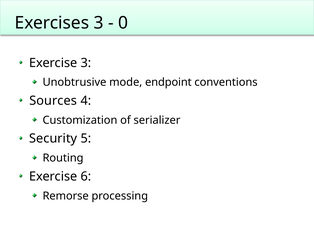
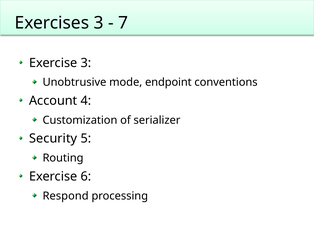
0: 0 -> 7
Sources: Sources -> Account
Remorse: Remorse -> Respond
